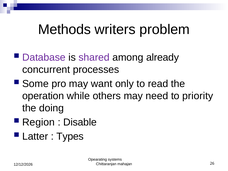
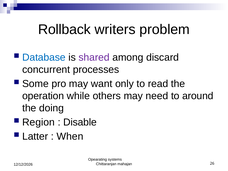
Methods: Methods -> Rollback
Database colour: purple -> blue
already: already -> discard
priority: priority -> around
Types: Types -> When
